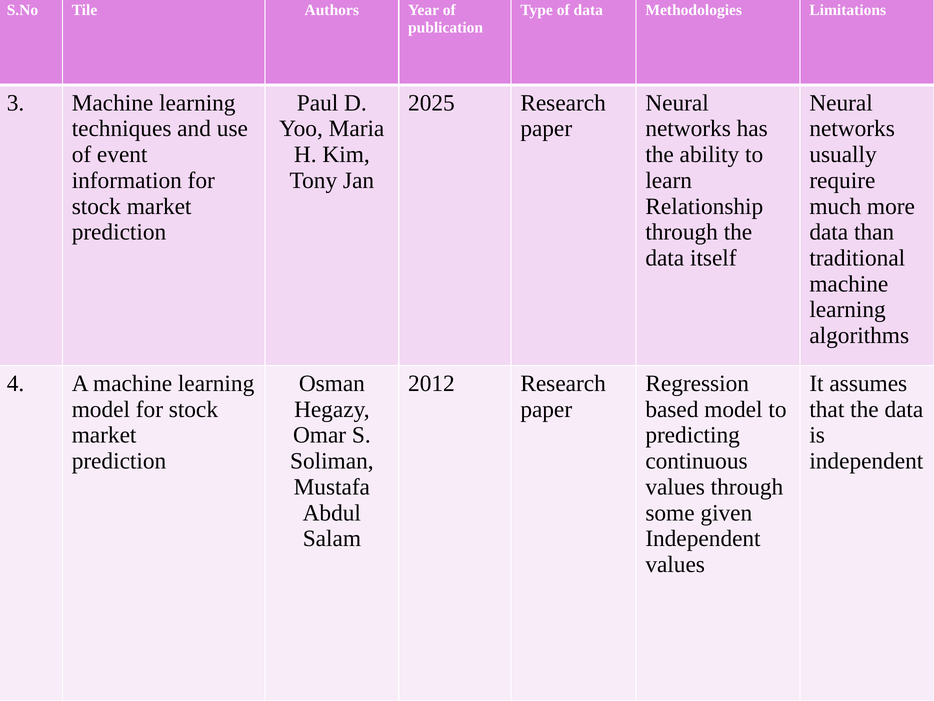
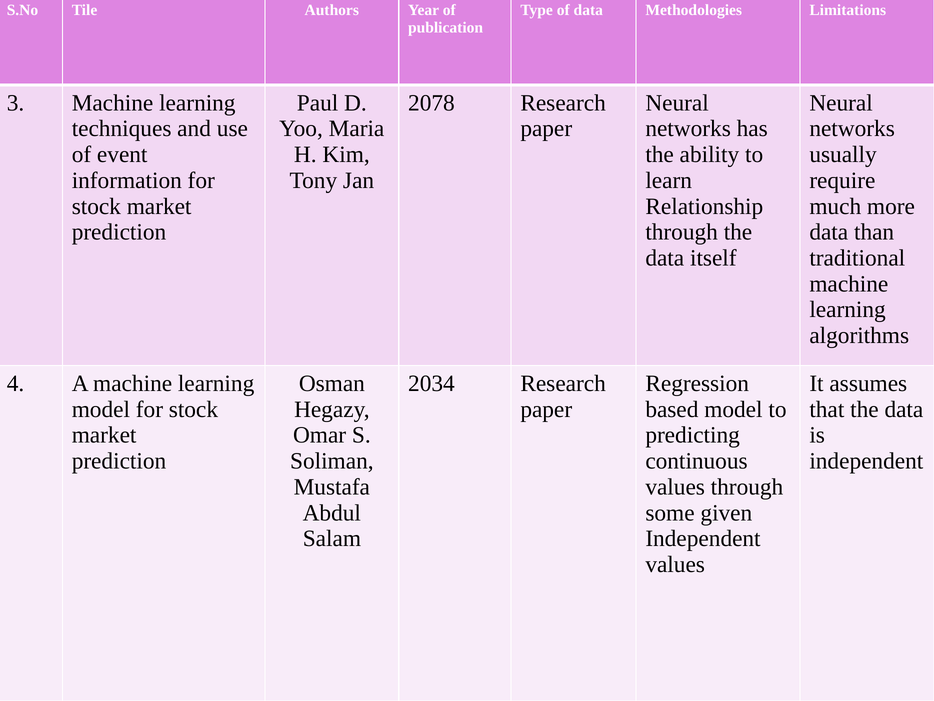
2025: 2025 -> 2078
2012: 2012 -> 2034
